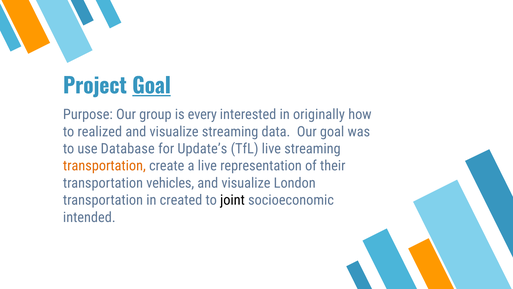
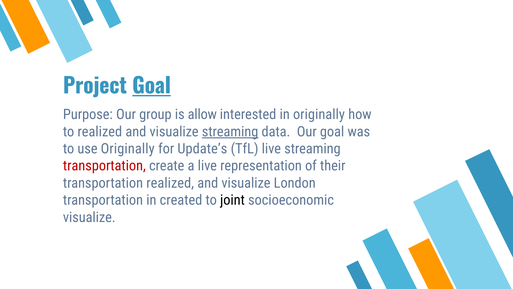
every: every -> allow
streaming at (230, 131) underline: none -> present
use Database: Database -> Originally
transportation at (104, 166) colour: orange -> red
transportation vehicles: vehicles -> realized
intended at (89, 217): intended -> visualize
